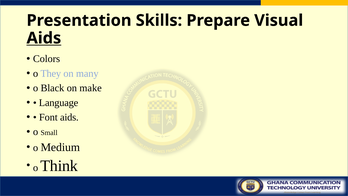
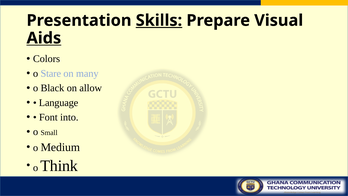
Skills underline: none -> present
They: They -> Stare
make: make -> allow
Font aids: aids -> into
